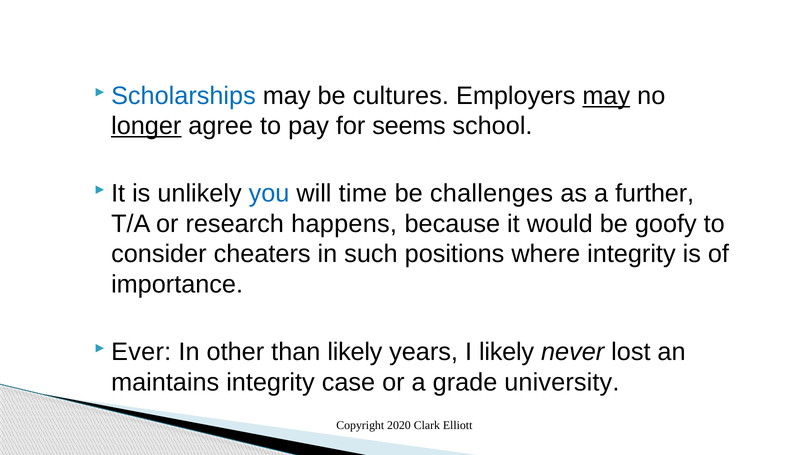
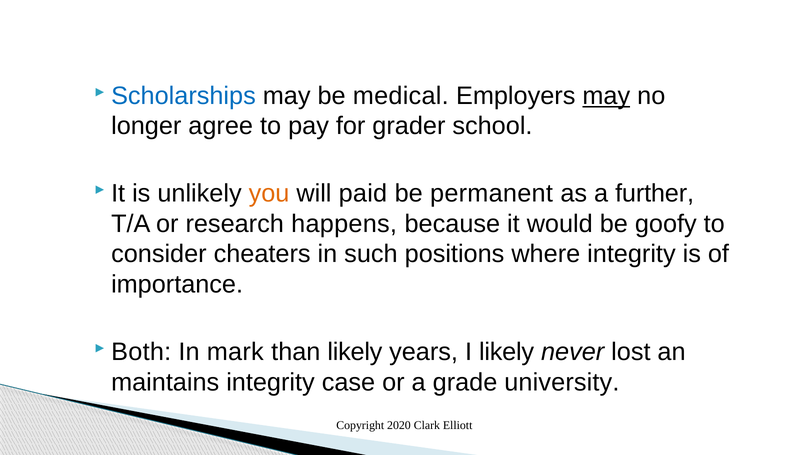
cultures: cultures -> medical
longer underline: present -> none
seems: seems -> grader
you colour: blue -> orange
time: time -> paid
challenges: challenges -> permanent
Ever: Ever -> Both
other: other -> mark
